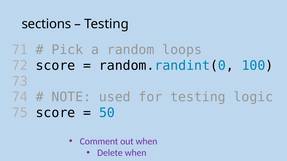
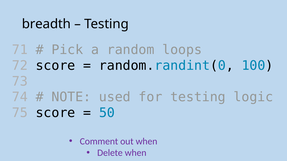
sections: sections -> breadth
